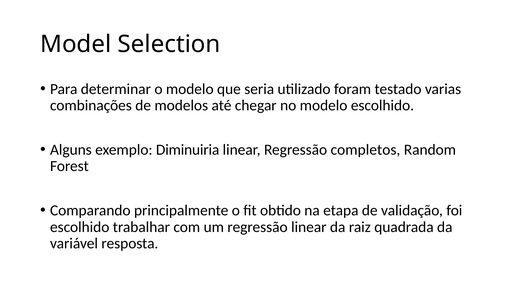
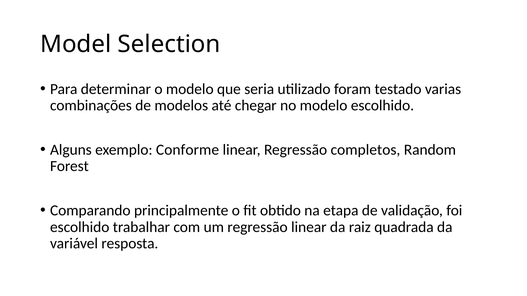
Diminuiria: Diminuiria -> Conforme
